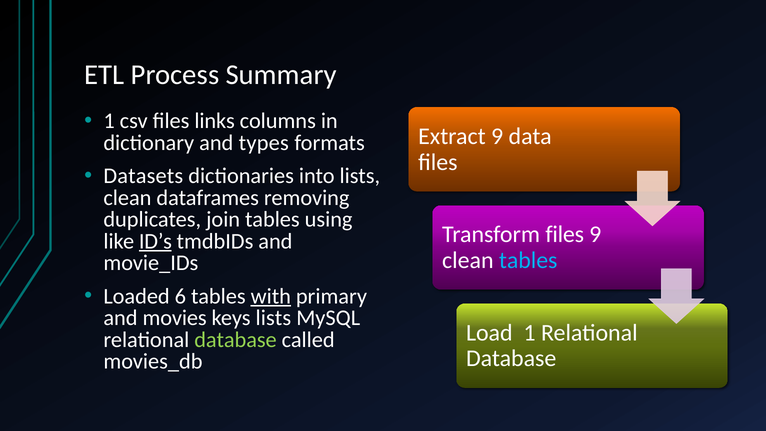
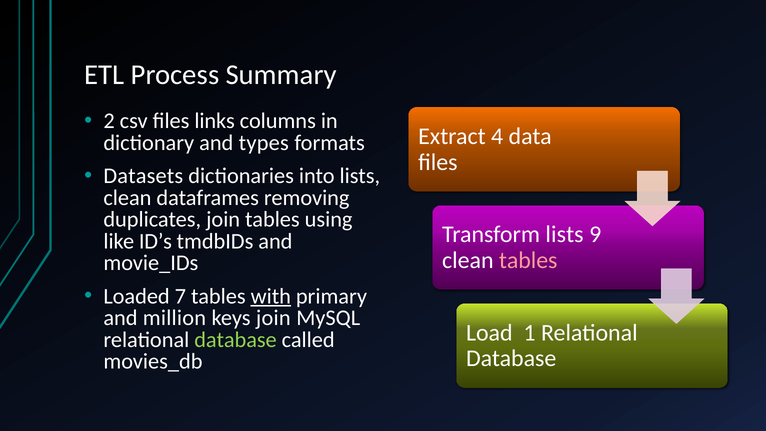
1 at (109, 121): 1 -> 2
9 at (497, 136): 9 -> 4
files at (565, 234): files -> lists
ID’s underline: present -> none
tables at (528, 260) colour: light blue -> pink
6: 6 -> 7
movies: movies -> million
keys lists: lists -> join
